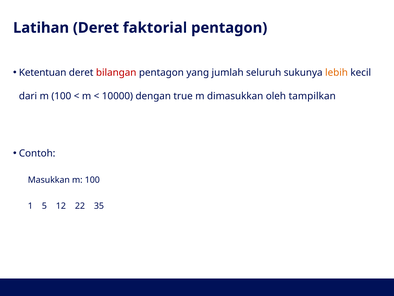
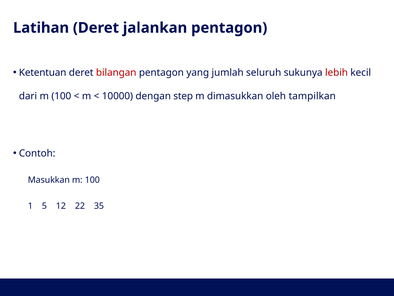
faktorial: faktorial -> jalankan
lebih colour: orange -> red
true: true -> step
